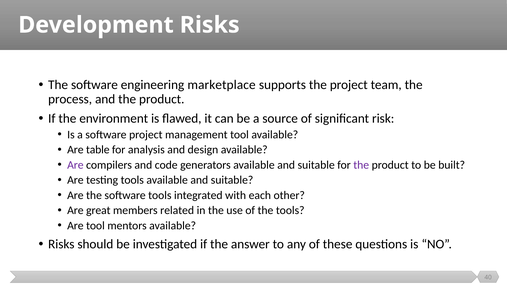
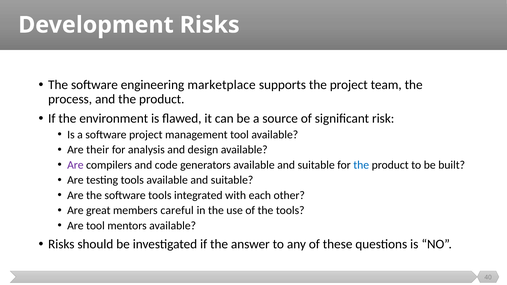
table: table -> their
the at (361, 165) colour: purple -> blue
related: related -> careful
